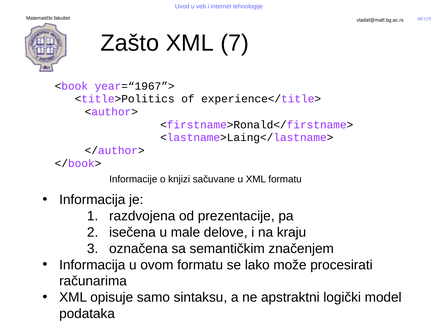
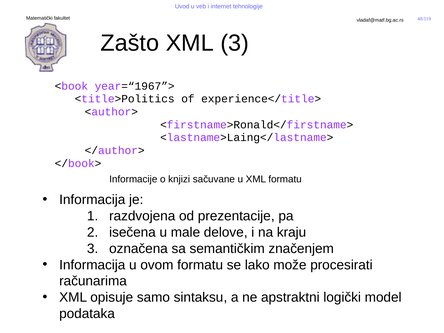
XML 7: 7 -> 3
